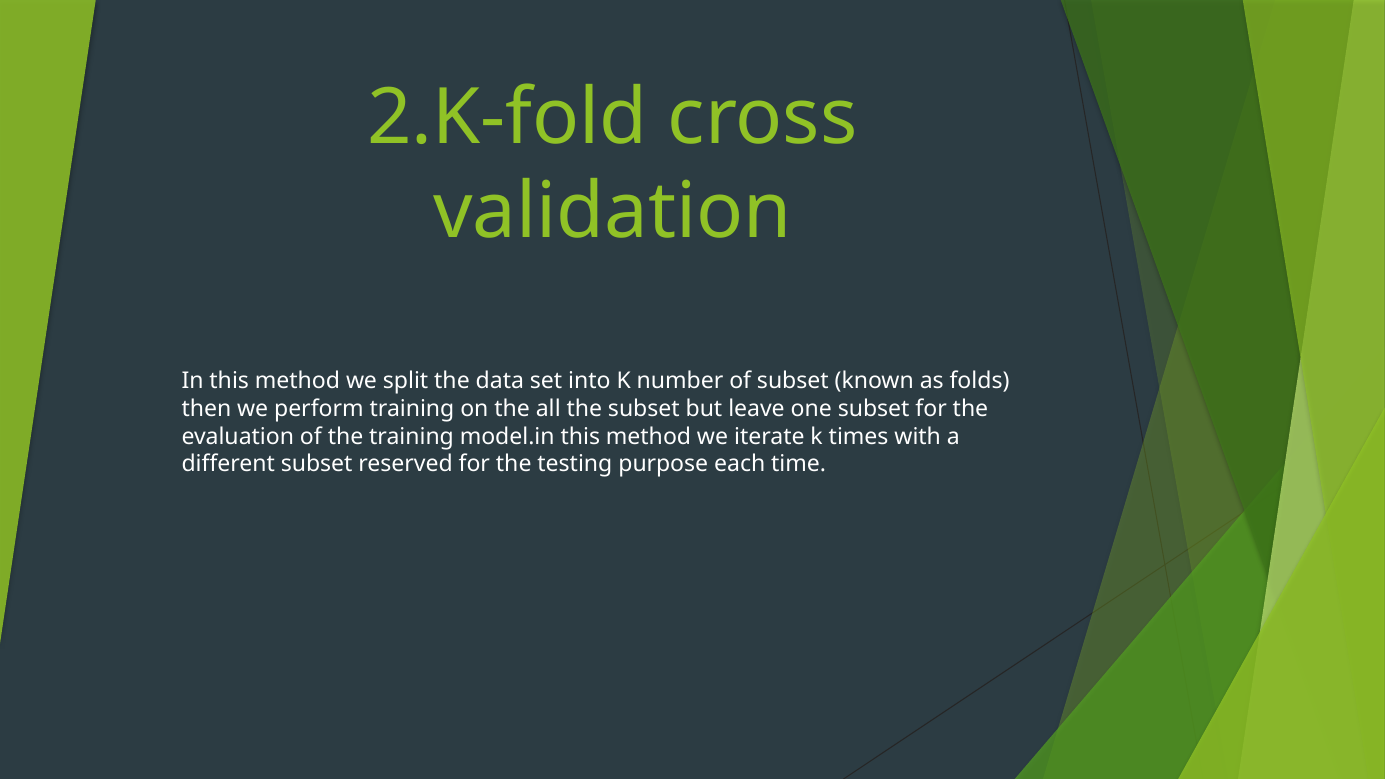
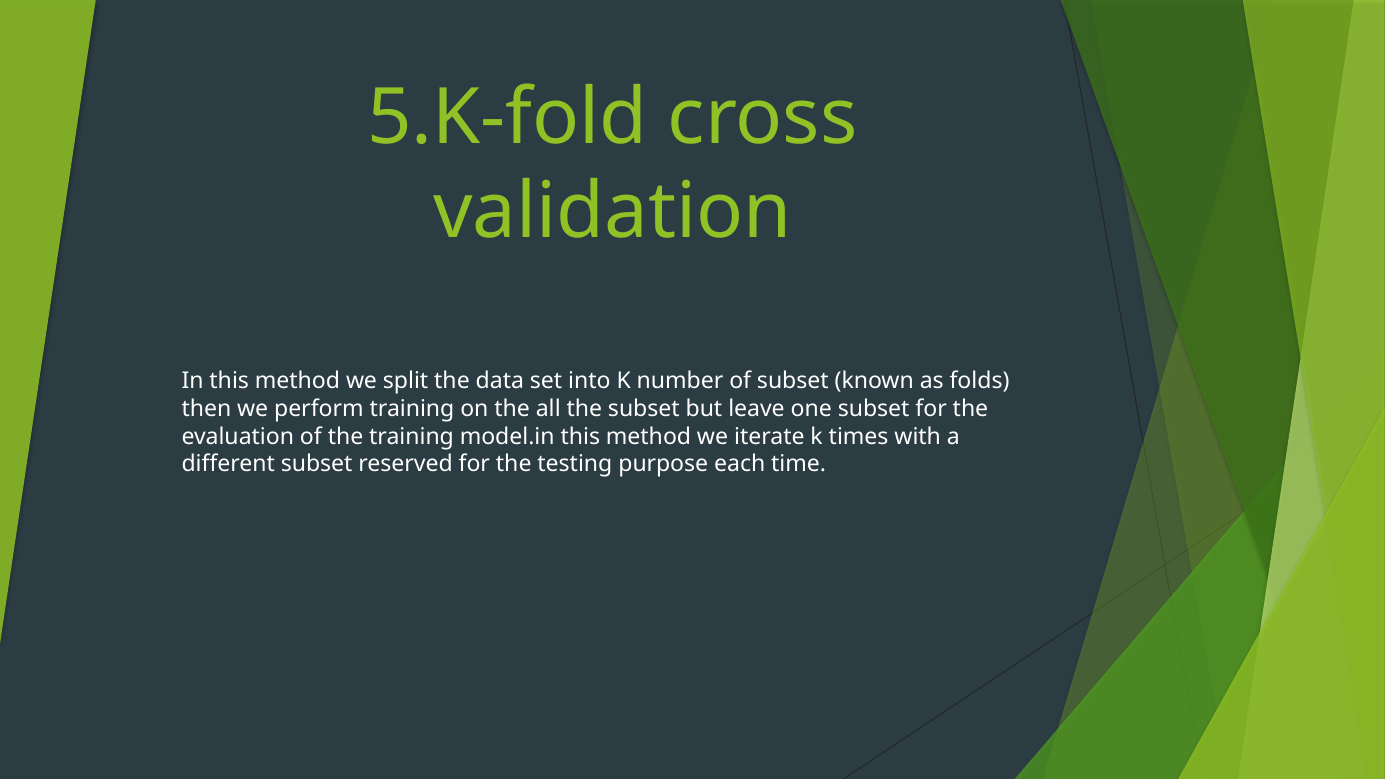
2.K-fold: 2.K-fold -> 5.K-fold
